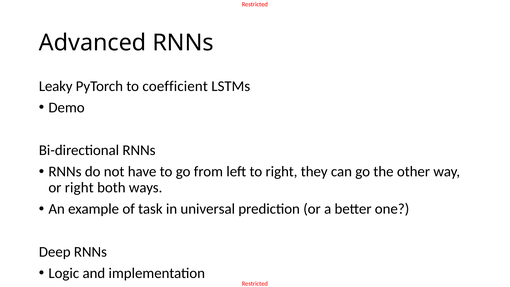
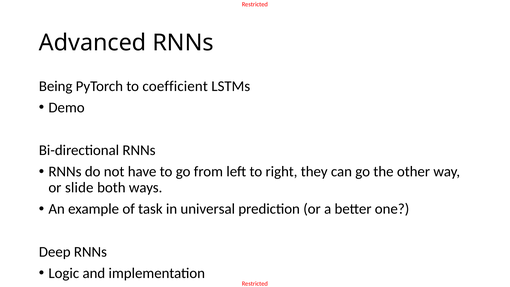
Leaky: Leaky -> Being
or right: right -> slide
